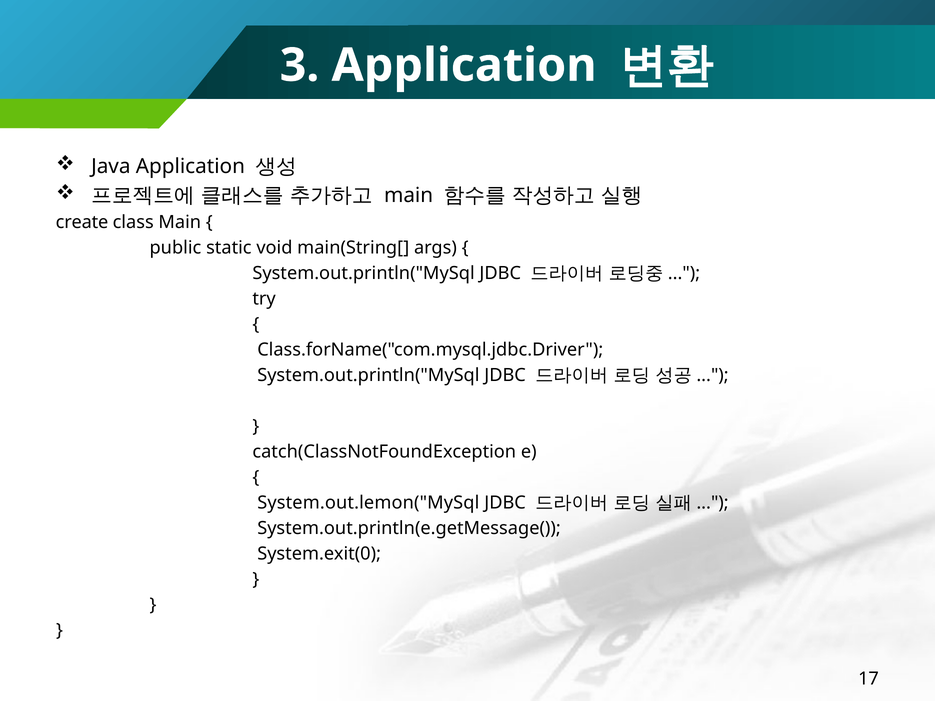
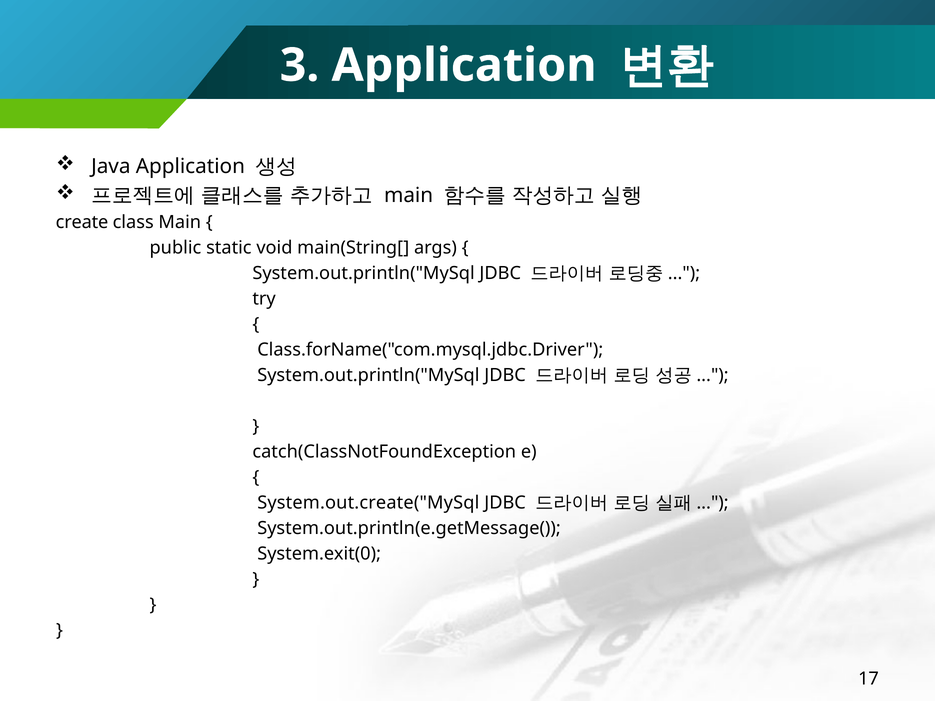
System.out.lemon("MySql: System.out.lemon("MySql -> System.out.create("MySql
